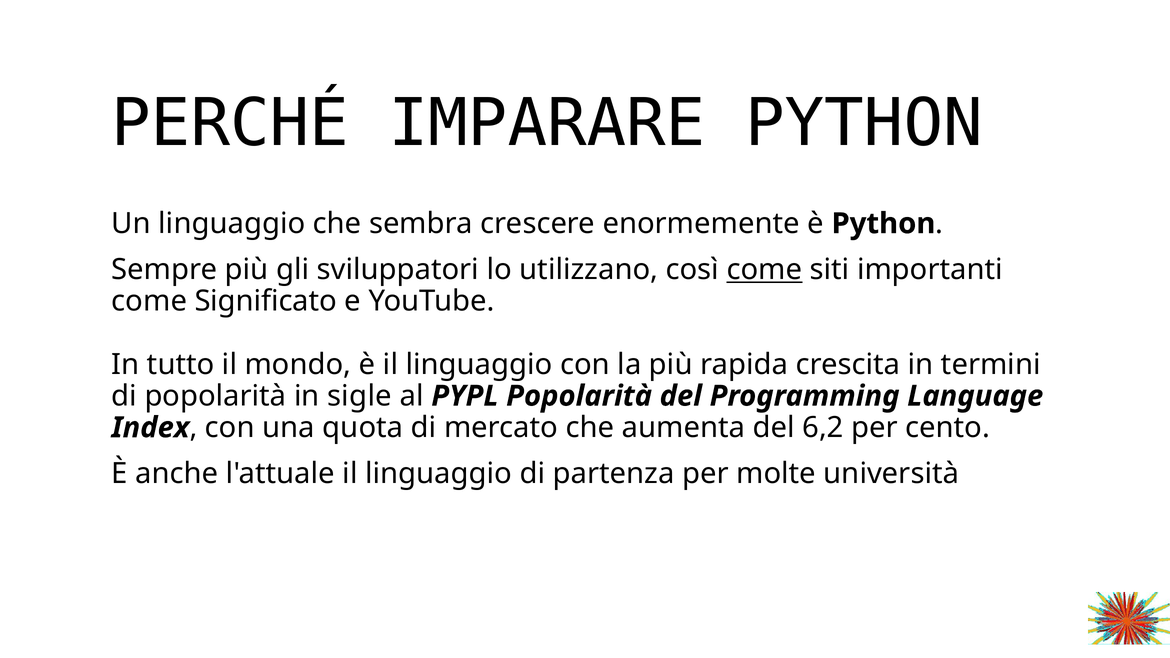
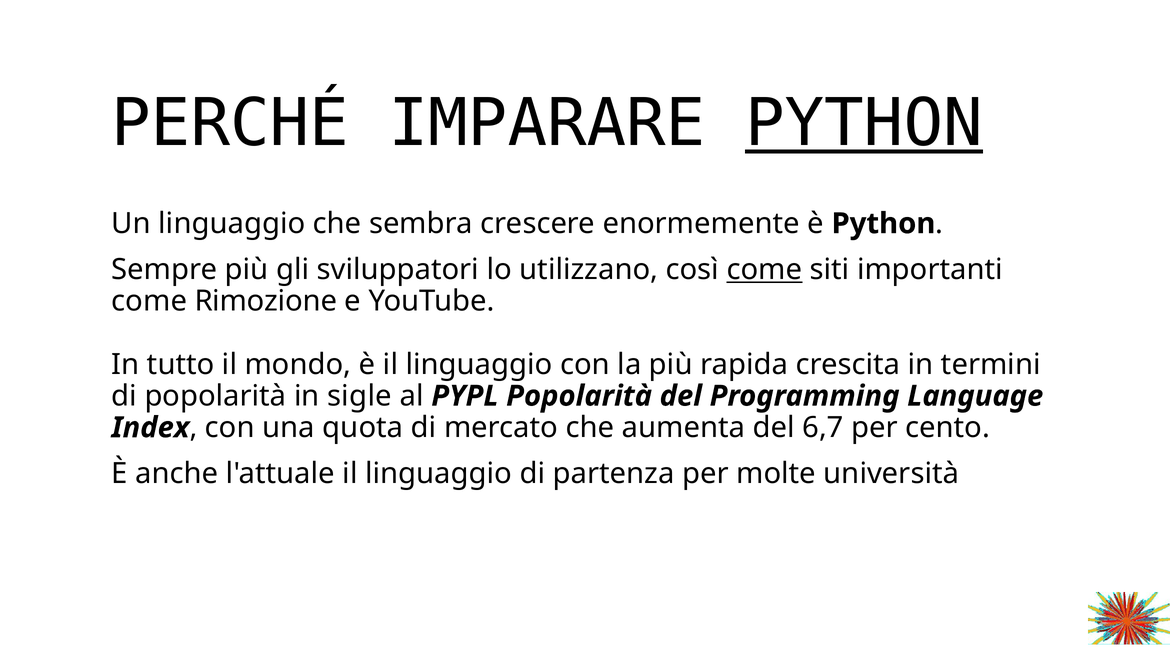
PYTHON at (864, 123) underline: none -> present
Significato: Significato -> Rimozione
6,2: 6,2 -> 6,7
